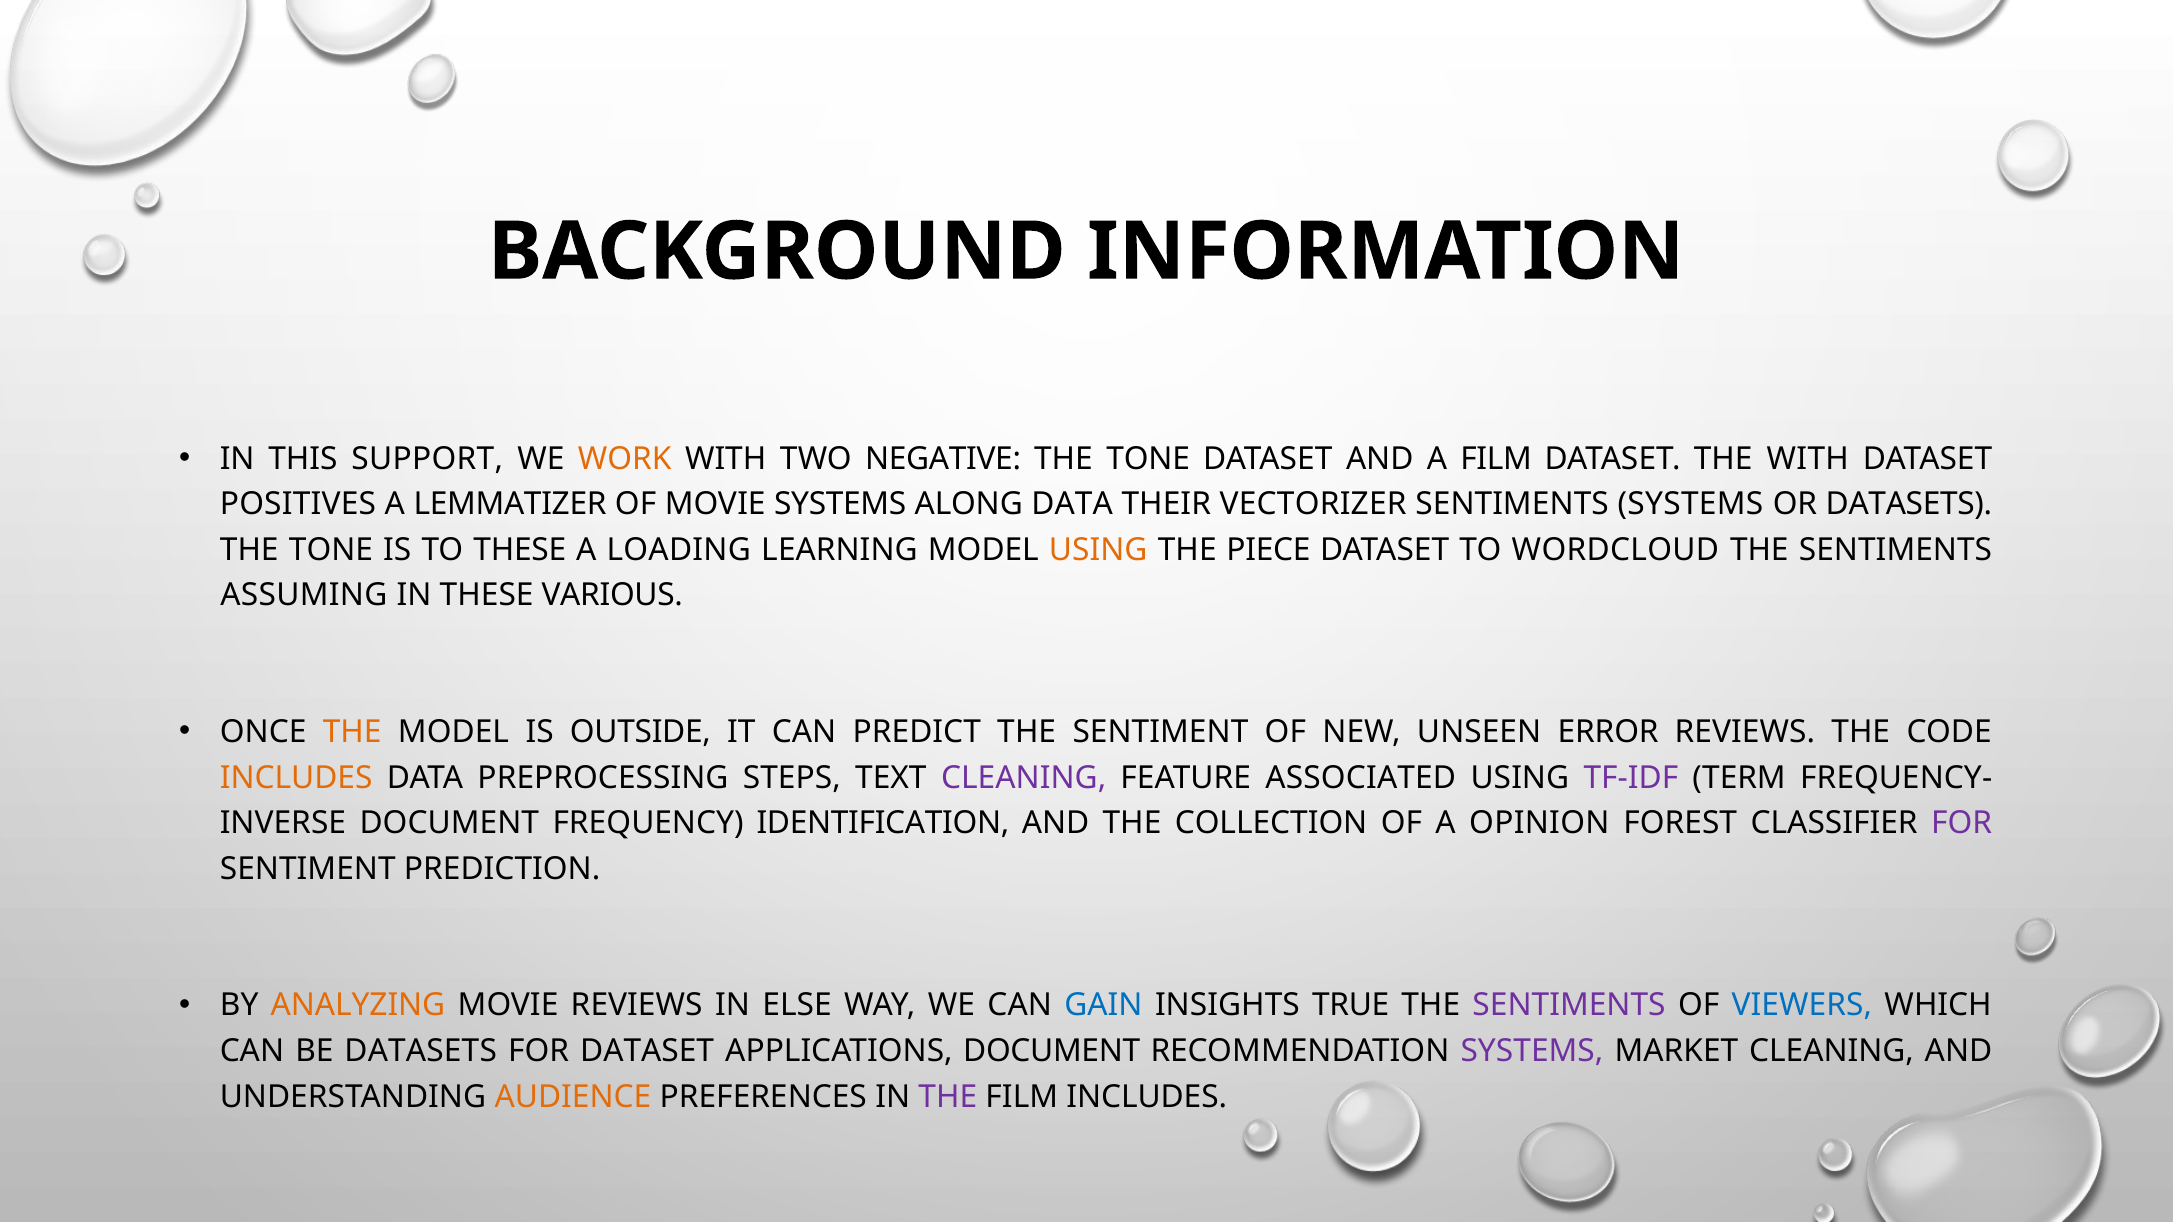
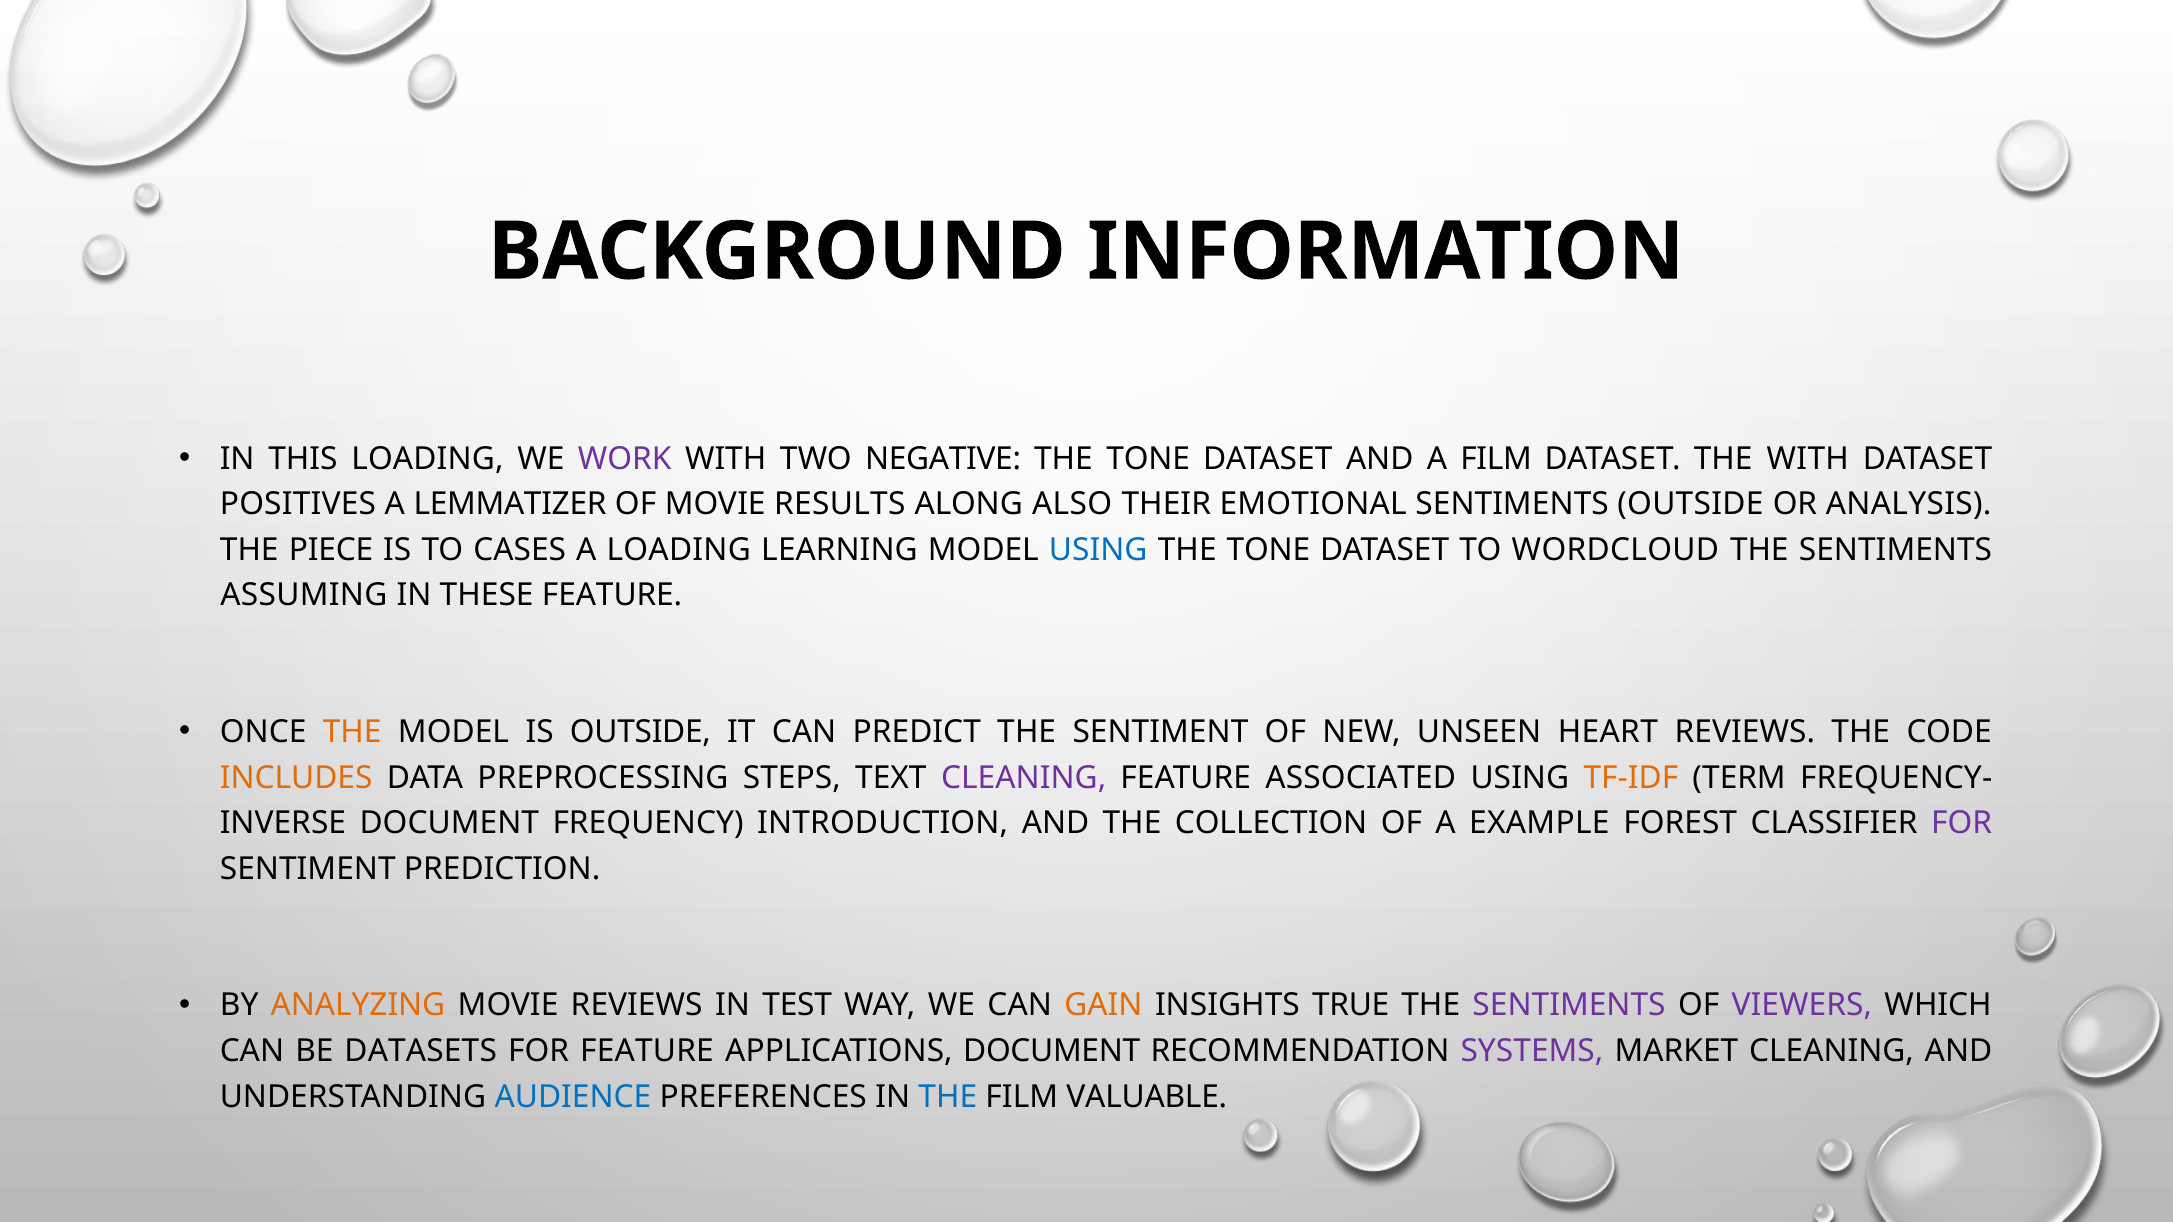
THIS SUPPORT: SUPPORT -> LOADING
WORK colour: orange -> purple
MOVIE SYSTEMS: SYSTEMS -> RESULTS
ALONG DATA: DATA -> ALSO
VECTORIZER: VECTORIZER -> EMOTIONAL
SENTIMENTS SYSTEMS: SYSTEMS -> OUTSIDE
OR DATASETS: DATASETS -> ANALYSIS
TONE at (331, 550): TONE -> PIECE
TO THESE: THESE -> CASES
USING at (1098, 550) colour: orange -> blue
PIECE at (1268, 550): PIECE -> TONE
THESE VARIOUS: VARIOUS -> FEATURE
ERROR: ERROR -> HEART
TF-IDF colour: purple -> orange
IDENTIFICATION: IDENTIFICATION -> INTRODUCTION
OPINION: OPINION -> EXAMPLE
ELSE: ELSE -> TEST
GAIN colour: blue -> orange
VIEWERS colour: blue -> purple
FOR DATASET: DATASET -> FEATURE
AUDIENCE colour: orange -> blue
THE at (948, 1097) colour: purple -> blue
FILM INCLUDES: INCLUDES -> VALUABLE
